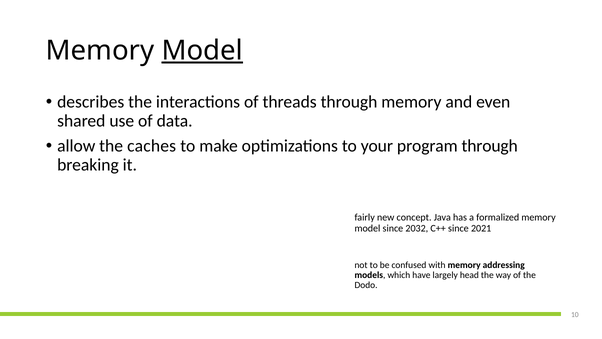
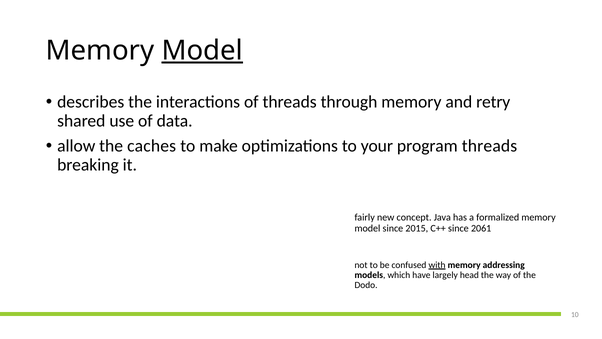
even: even -> retry
program through: through -> threads
2032: 2032 -> 2015
2021: 2021 -> 2061
with underline: none -> present
